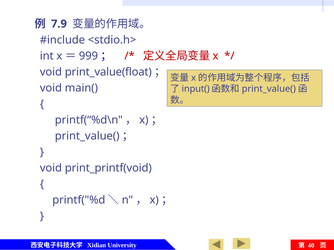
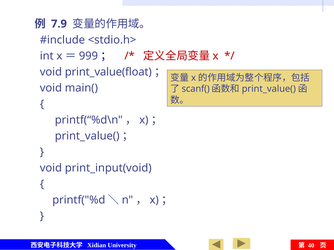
input(: input( -> scanf(
print_printf(void: print_printf(void -> print_input(void
